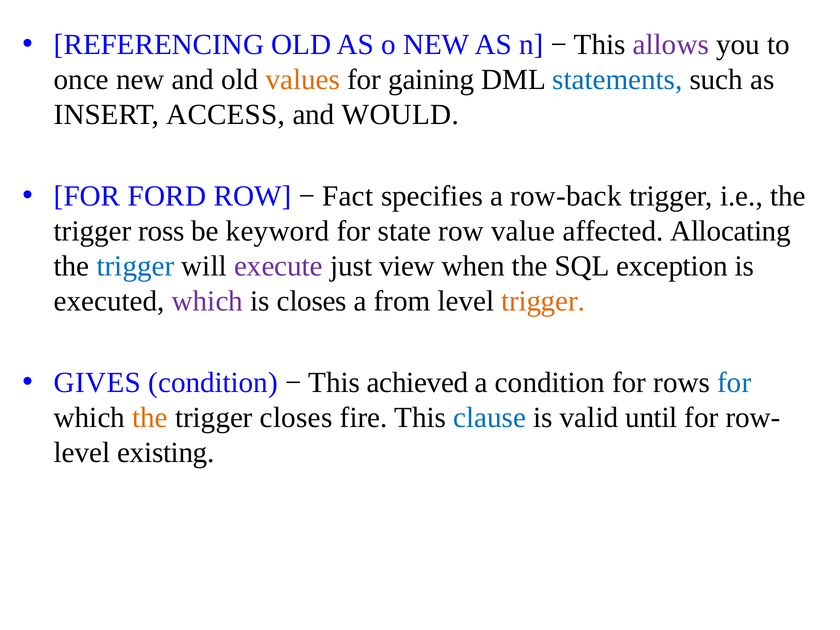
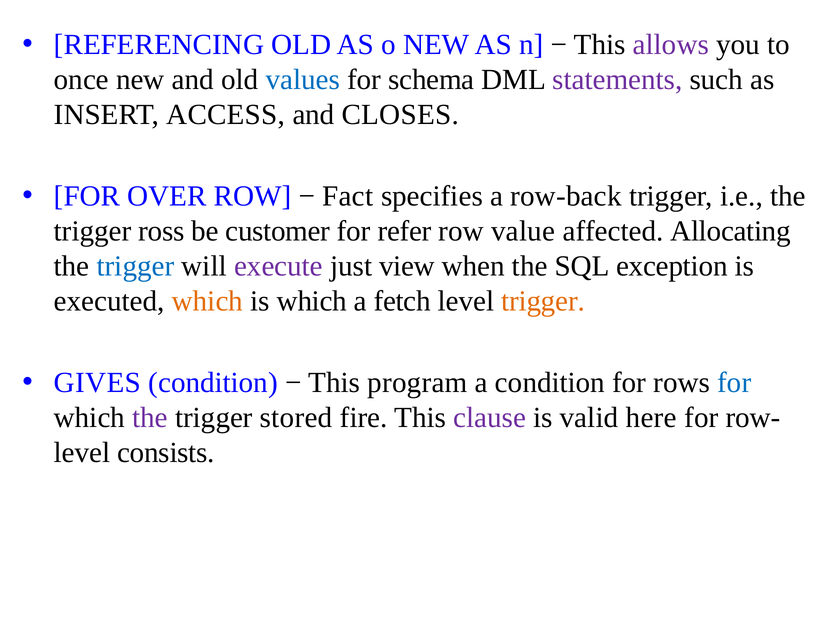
values colour: orange -> blue
gaining: gaining -> schema
statements colour: blue -> purple
WOULD: WOULD -> CLOSES
FORD: FORD -> OVER
keyword: keyword -> customer
state: state -> refer
which at (207, 301) colour: purple -> orange
is closes: closes -> which
from: from -> fetch
achieved: achieved -> program
the at (150, 418) colour: orange -> purple
trigger closes: closes -> stored
clause colour: blue -> purple
until: until -> here
existing: existing -> consists
